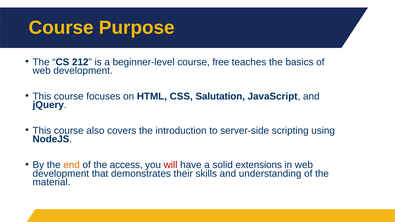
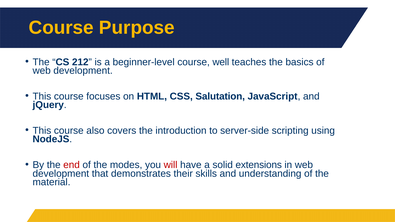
free: free -> well
end colour: orange -> red
access: access -> modes
